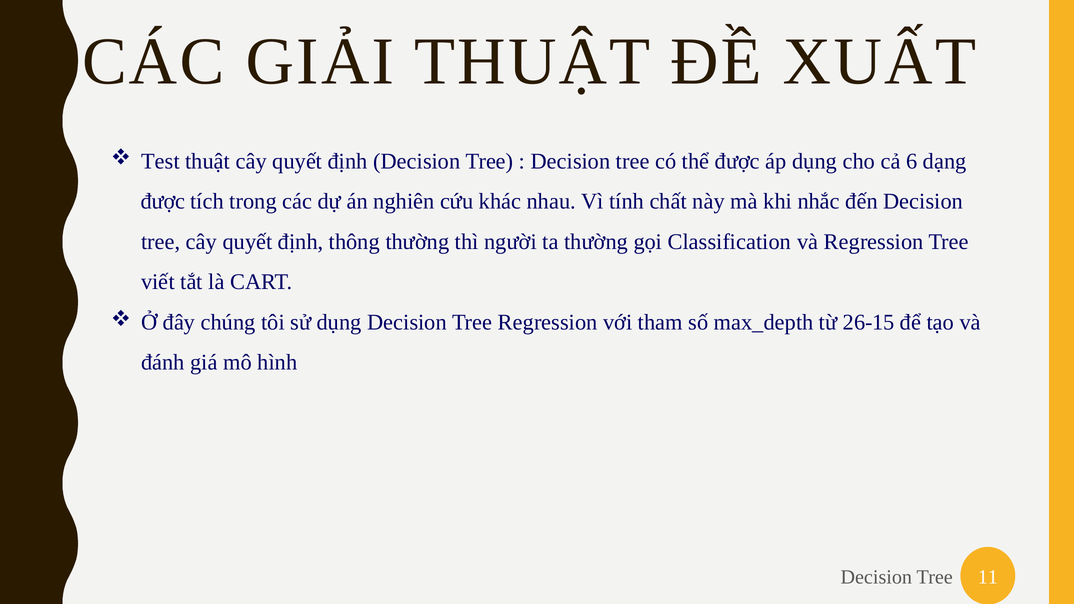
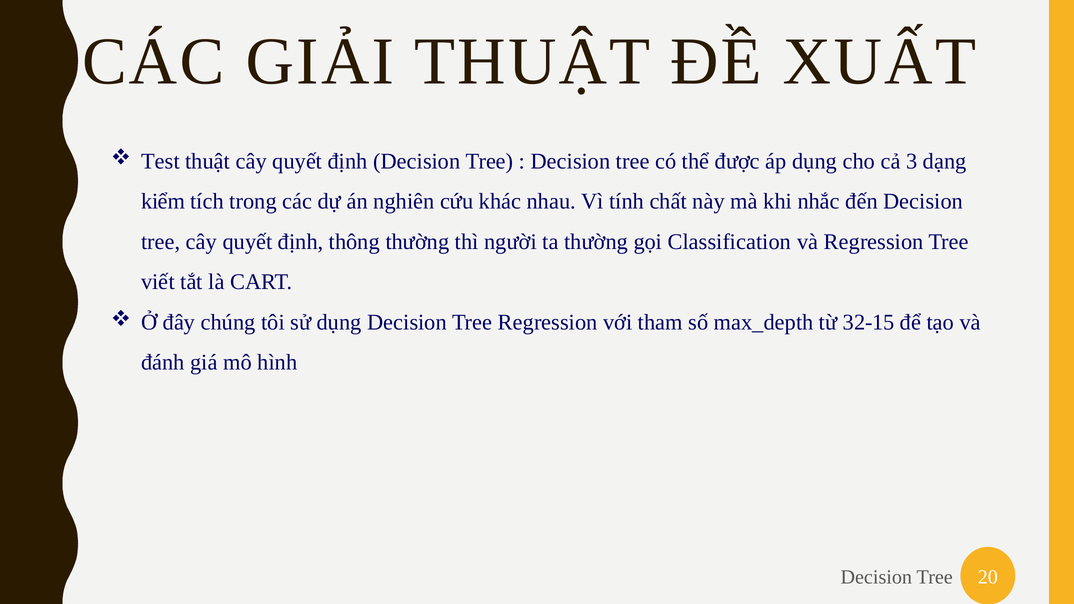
6: 6 -> 3
được at (163, 201): được -> kiểm
26-15: 26-15 -> 32-15
11: 11 -> 20
